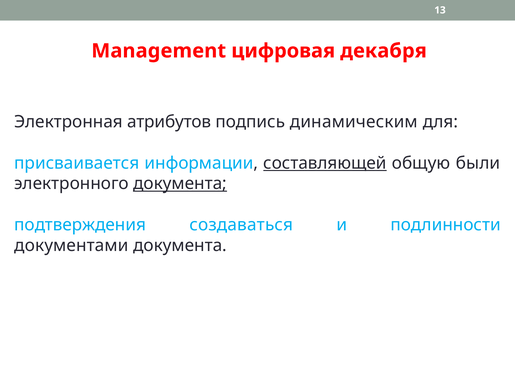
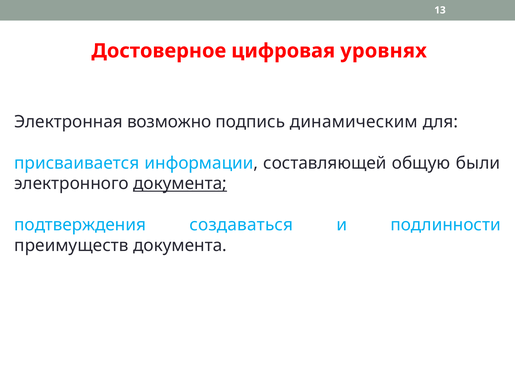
Management: Management -> Достоверное
декабря: декабря -> уровнях
атрибутов: атрибутов -> возможно
составляющей underline: present -> none
документами: документами -> преимуществ
